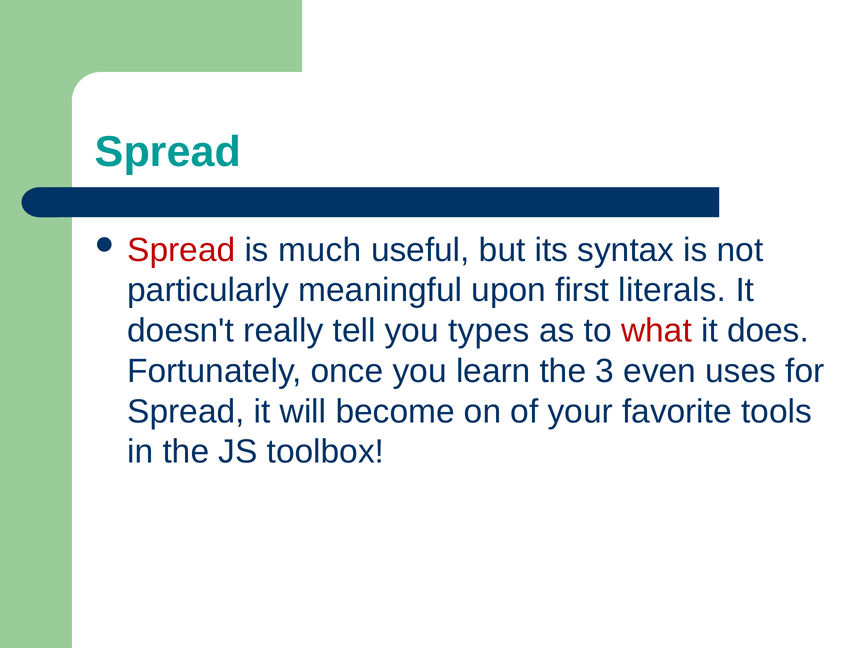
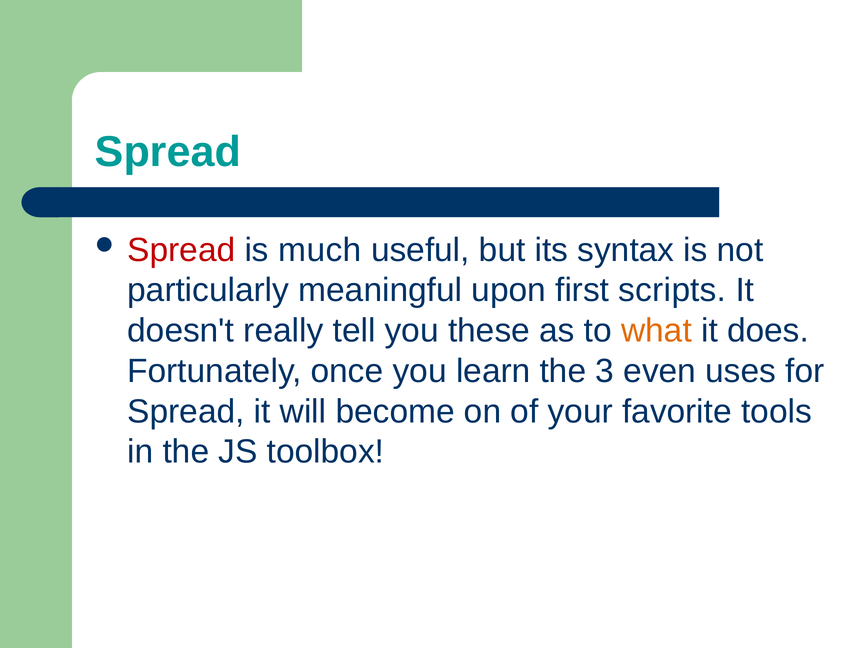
literals: literals -> scripts
types: types -> these
what colour: red -> orange
